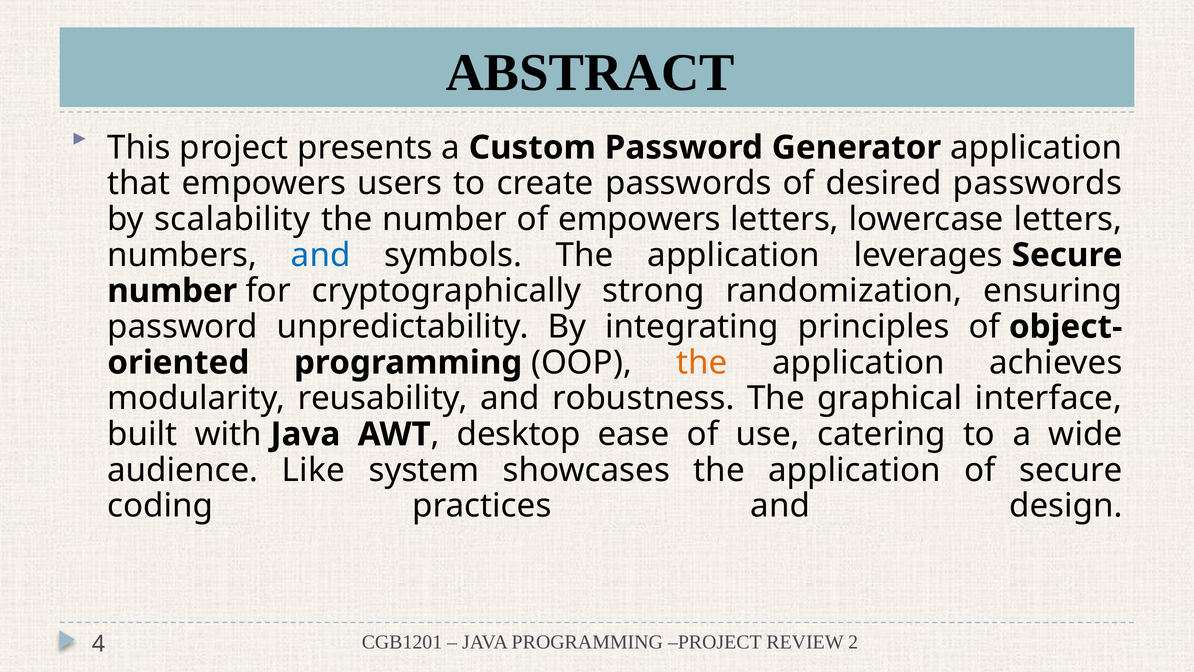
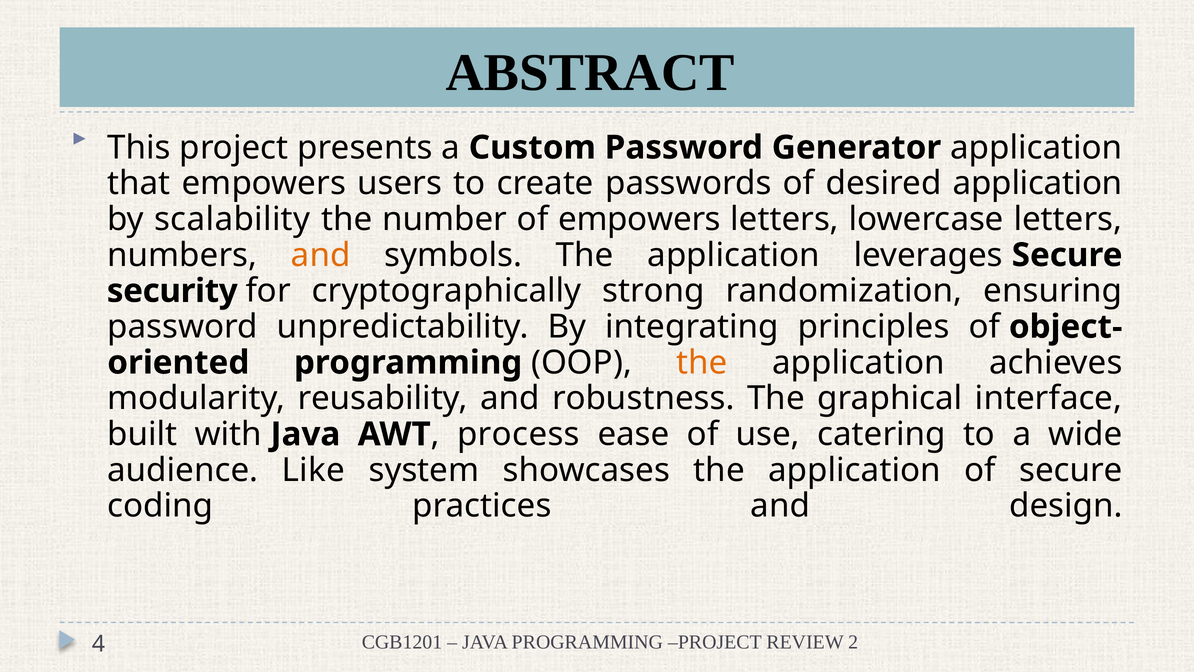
desired passwords: passwords -> application
and at (321, 255) colour: blue -> orange
number at (172, 291): number -> security
desktop: desktop -> process
